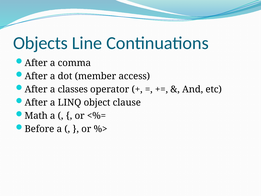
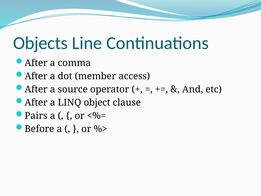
classes: classes -> source
Math: Math -> Pairs
